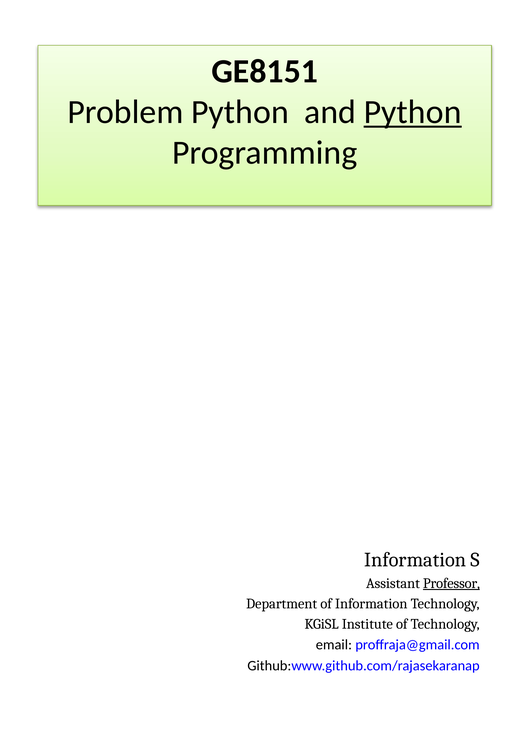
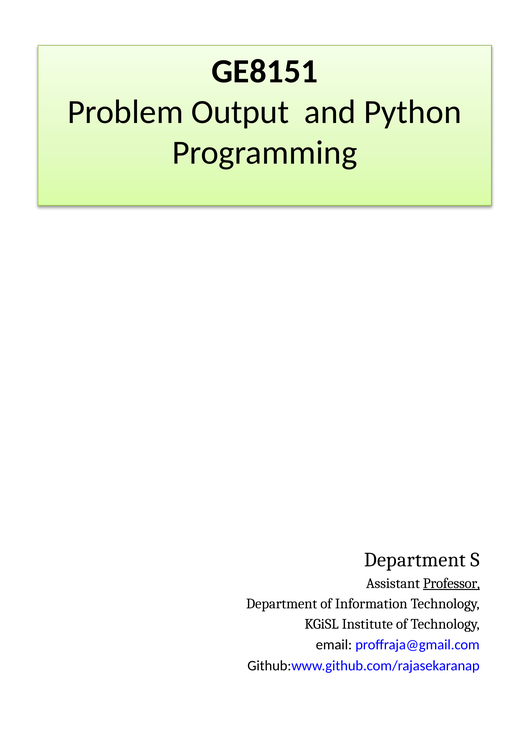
Problem Python: Python -> Output
Python at (413, 112) underline: present -> none
Information at (415, 560): Information -> Department
